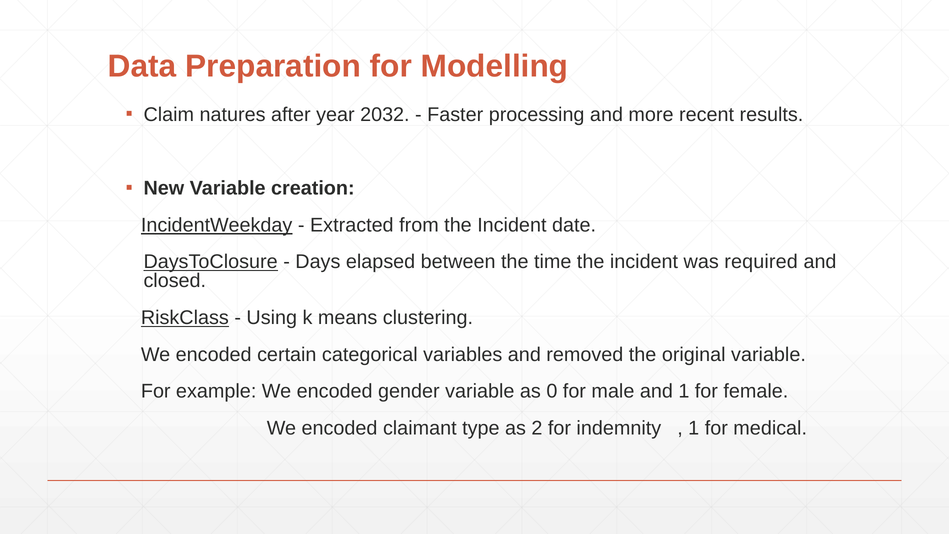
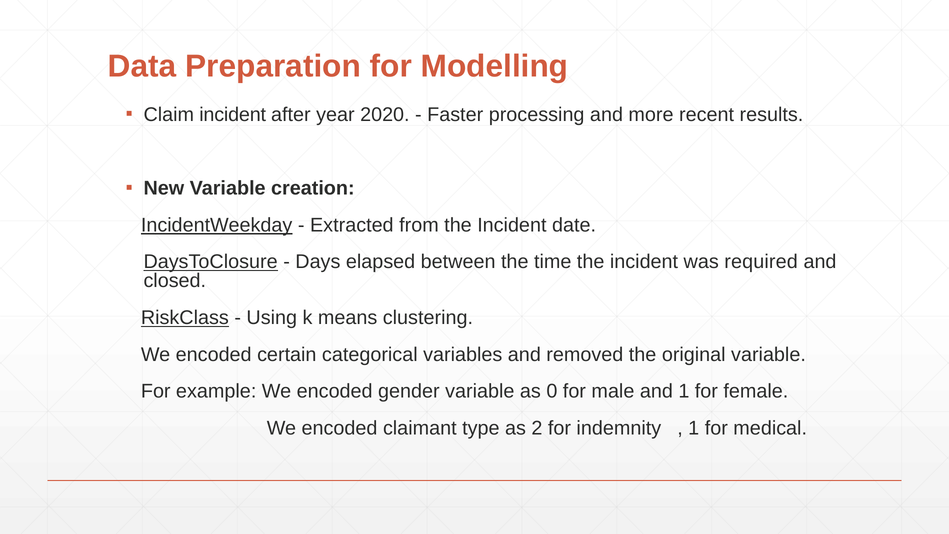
Claim natures: natures -> incident
2032: 2032 -> 2020
